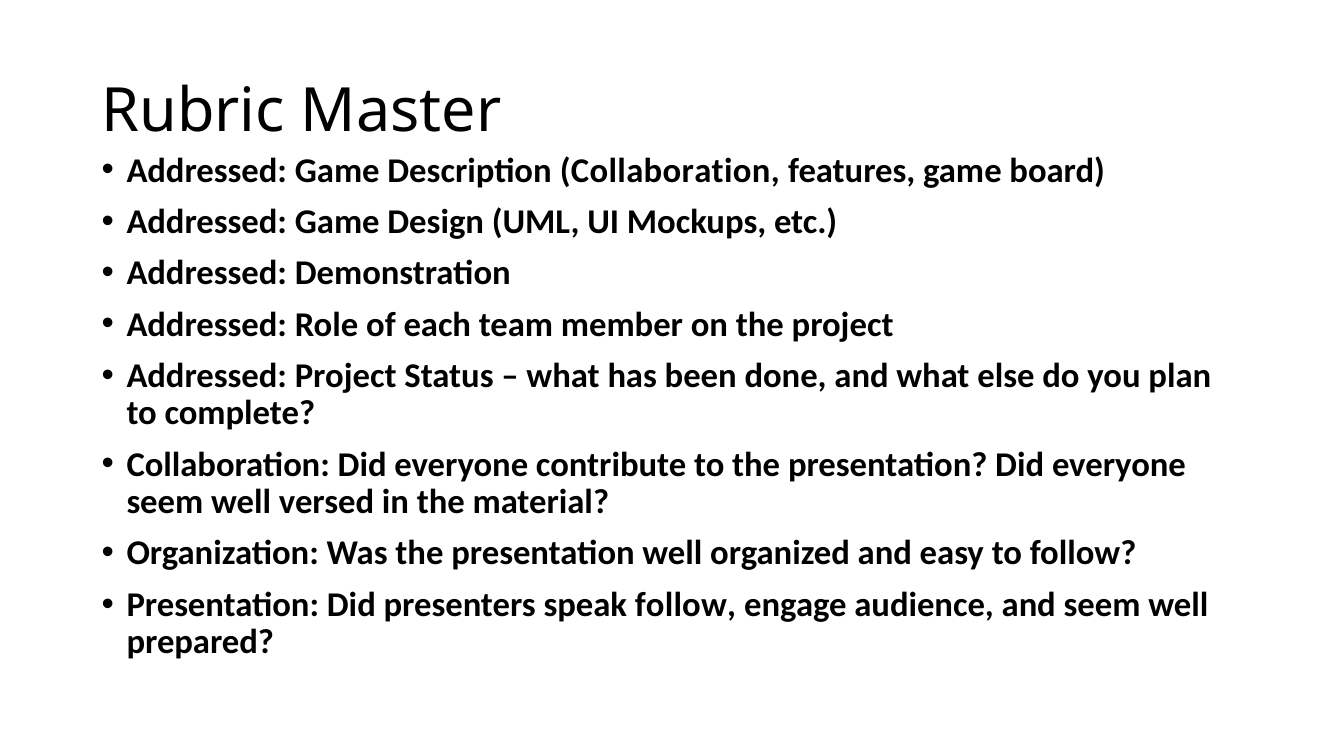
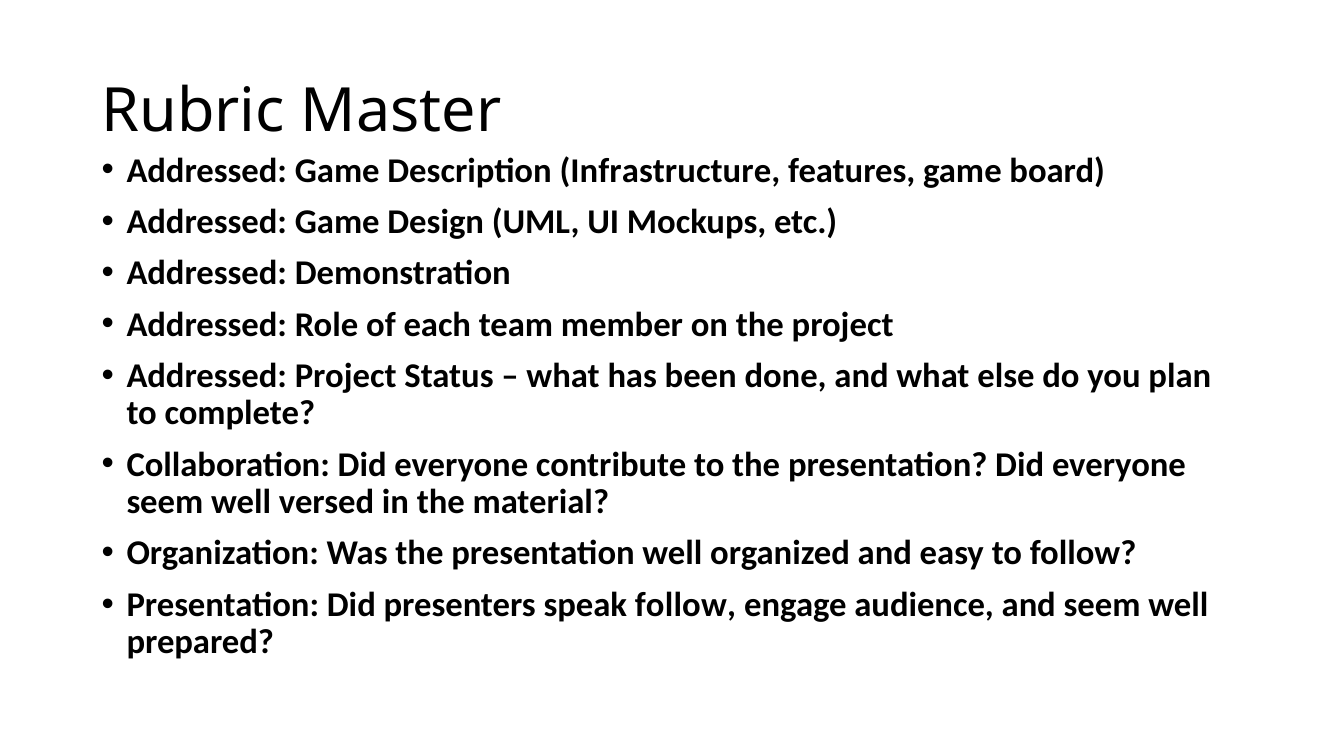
Description Collaboration: Collaboration -> Infrastructure
